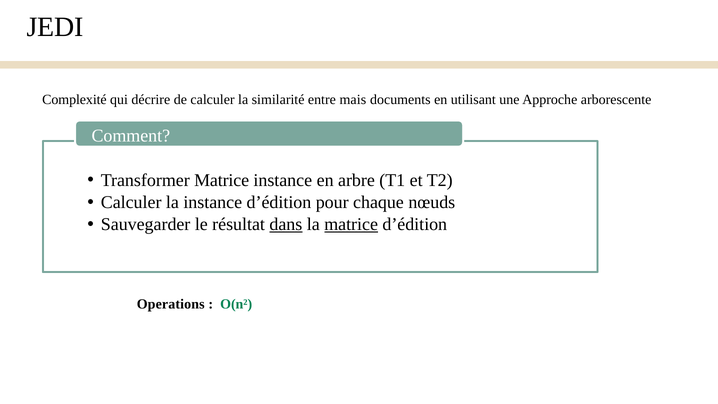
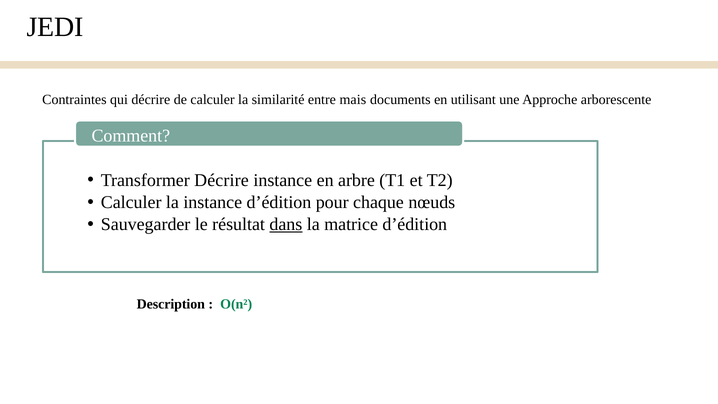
Complexité: Complexité -> Contraintes
Transformer Matrice: Matrice -> Décrire
matrice at (351, 224) underline: present -> none
Operations: Operations -> Description
